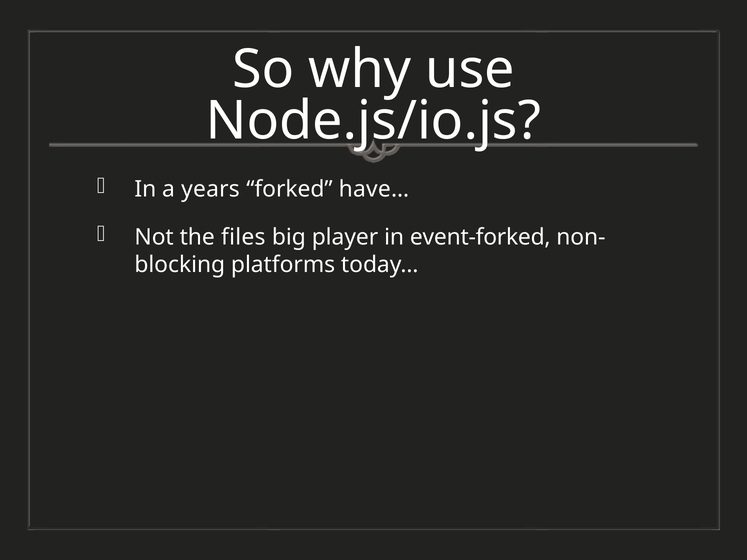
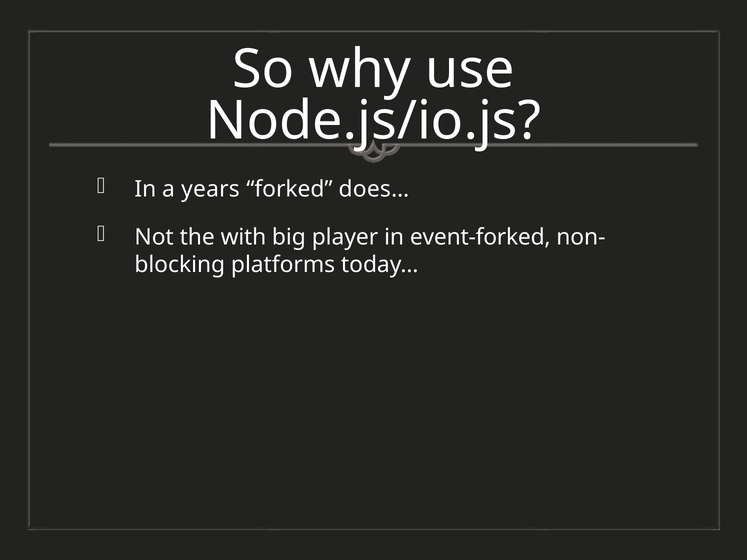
have…: have… -> does…
files: files -> with
